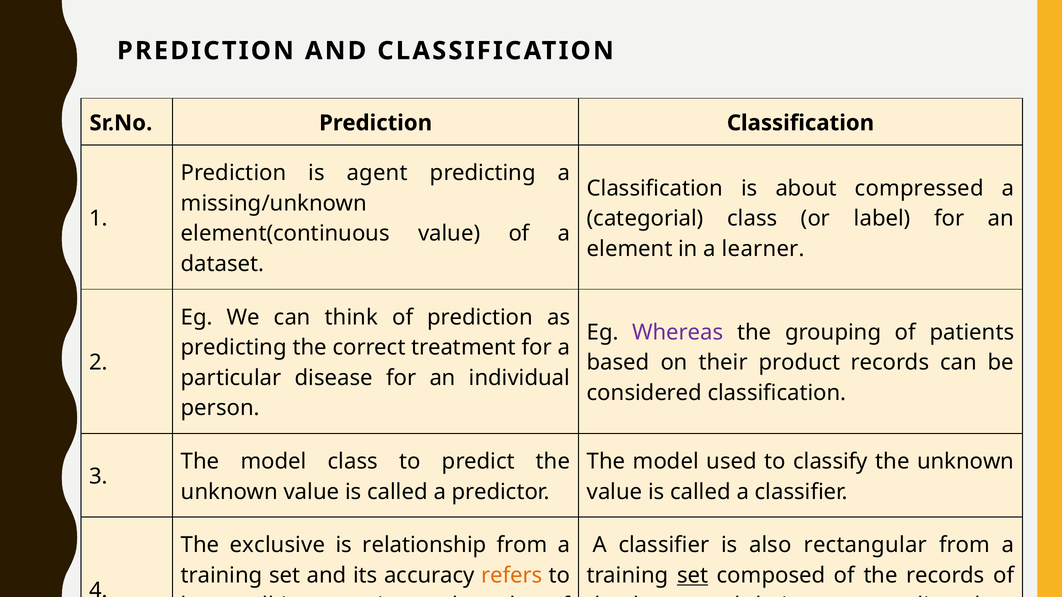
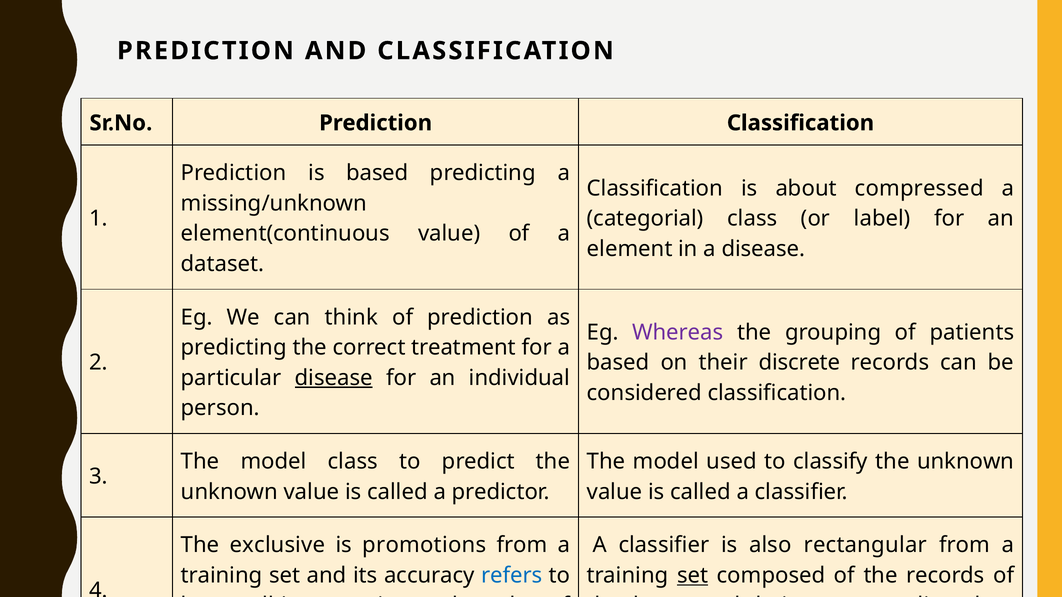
is agent: agent -> based
a learner: learner -> disease
product: product -> discrete
disease at (334, 378) underline: none -> present
relationship: relationship -> promotions
refers colour: orange -> blue
